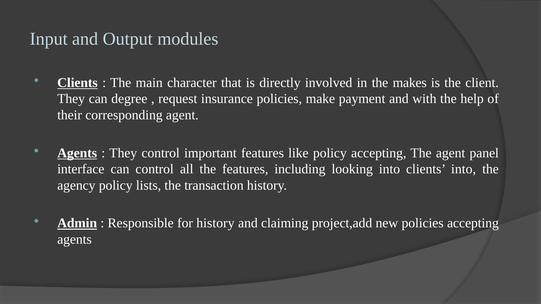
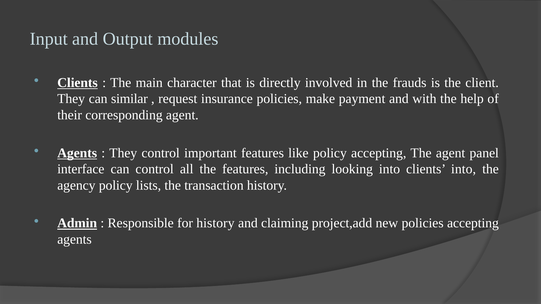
makes: makes -> frauds
degree: degree -> similar
